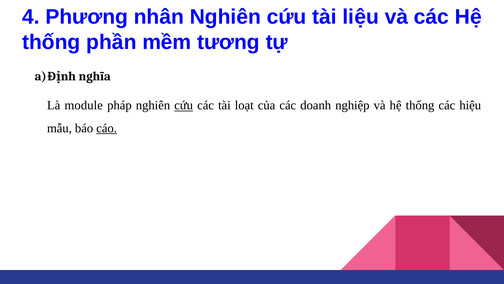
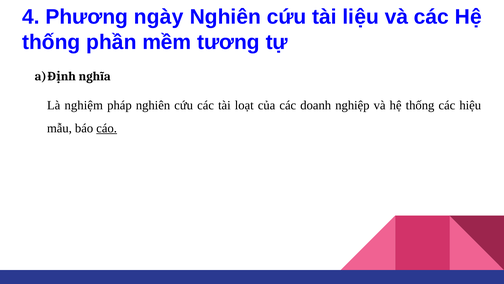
nhân: nhân -> ngày
module: module -> nghiệm
cứu at (184, 105) underline: present -> none
